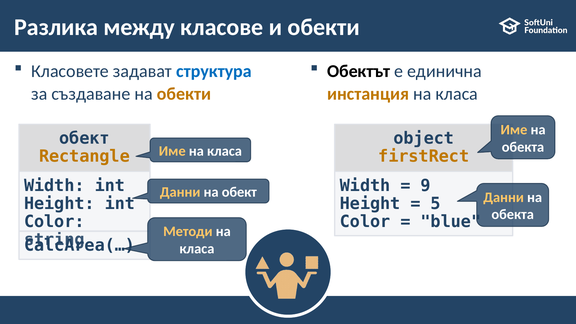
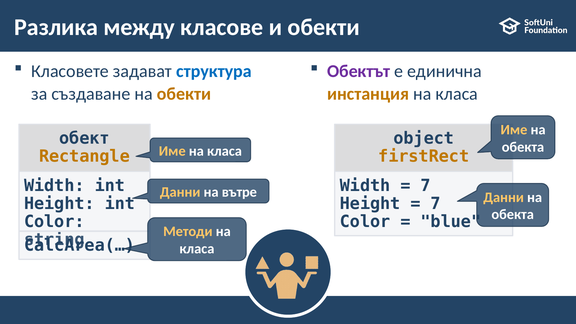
Обектът colour: black -> purple
9 at (426, 186): 9 -> 7
на обект: обект -> вътре
5 at (436, 204): 5 -> 7
